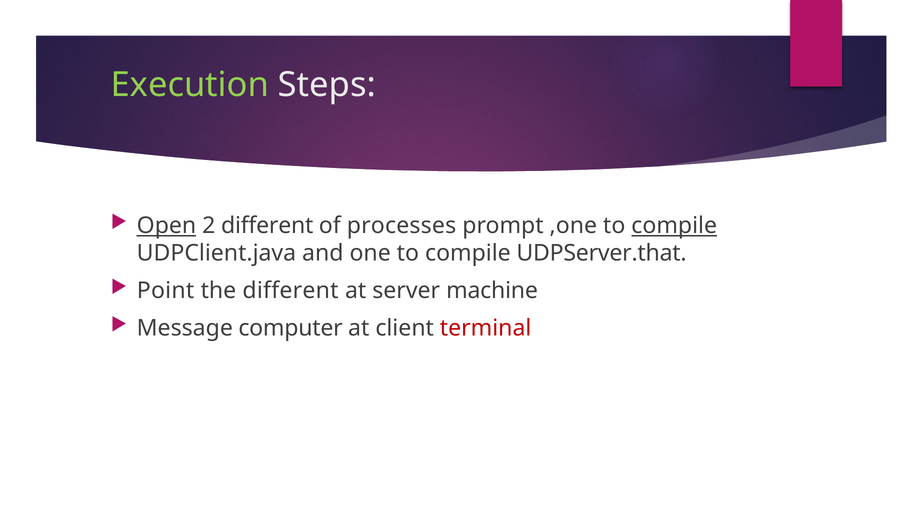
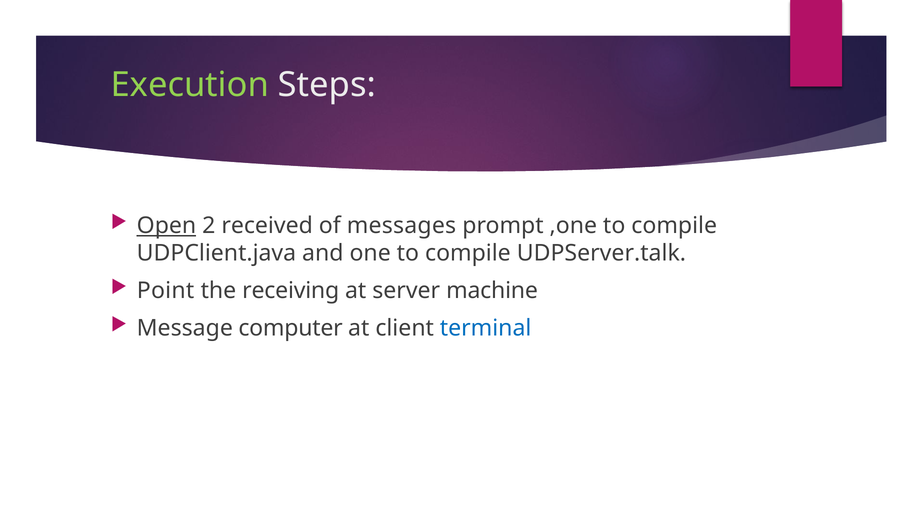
2 different: different -> received
processes: processes -> messages
compile at (674, 226) underline: present -> none
UDPServer.that: UDPServer.that -> UDPServer.talk
the different: different -> receiving
terminal colour: red -> blue
